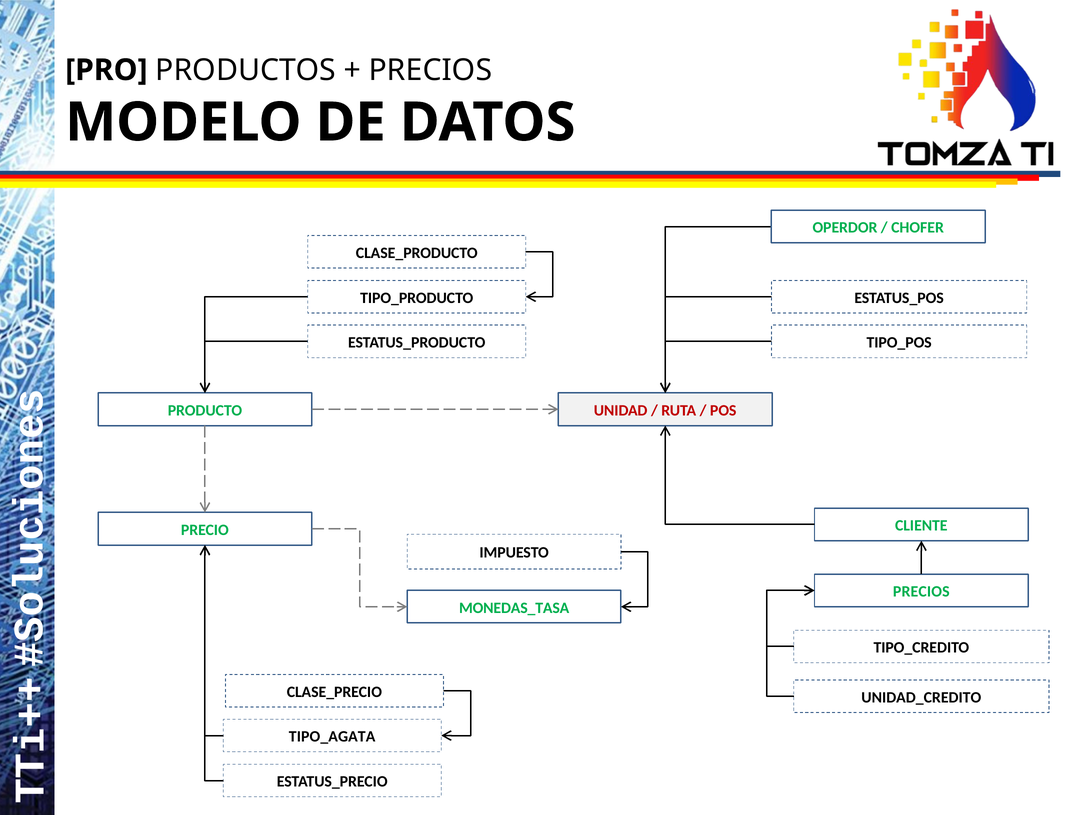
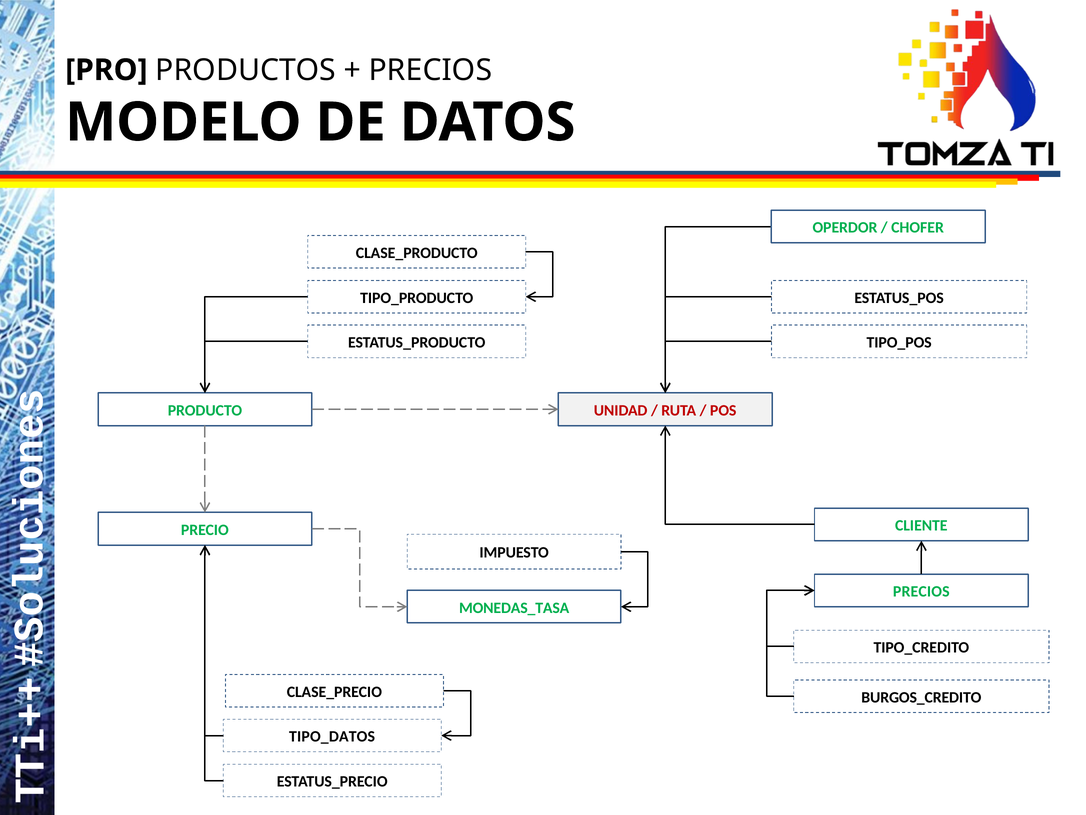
UNIDAD_CREDITO: UNIDAD_CREDITO -> BURGOS_CREDITO
TIPO_AGATA: TIPO_AGATA -> TIPO_DATOS
